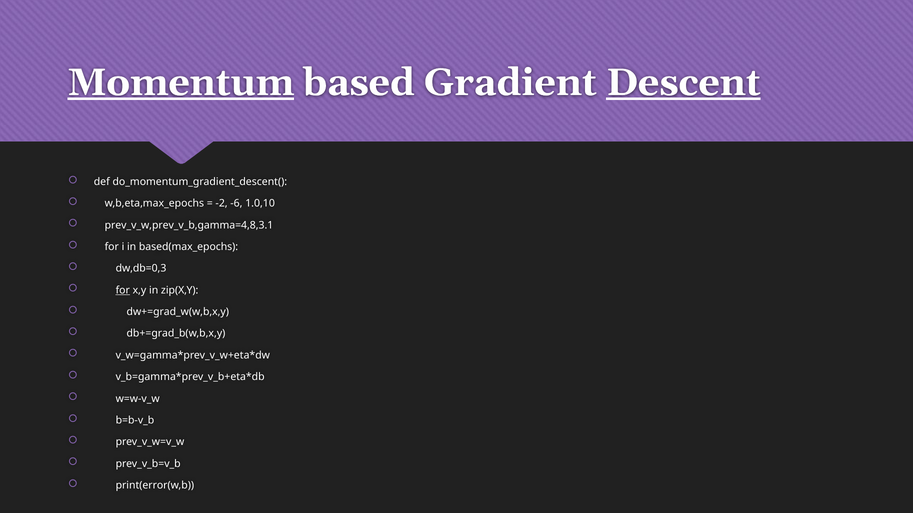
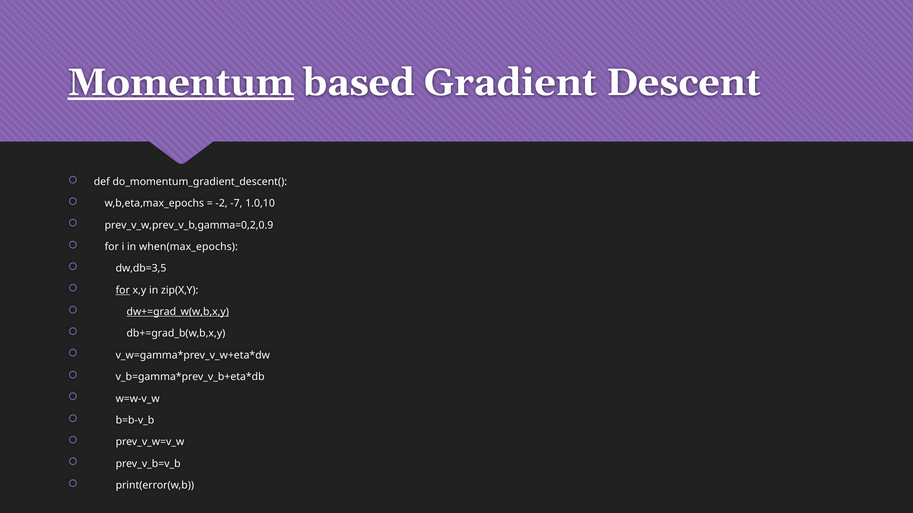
Descent underline: present -> none
-6: -6 -> -7
prev_v_w,prev_v_b,gamma=4,8,3.1: prev_v_w,prev_v_b,gamma=4,8,3.1 -> prev_v_w,prev_v_b,gamma=0,2,0.9
based(max_epochs: based(max_epochs -> when(max_epochs
dw,db=0,3: dw,db=0,3 -> dw,db=3,5
dw+=grad_w(w,b,x,y underline: none -> present
